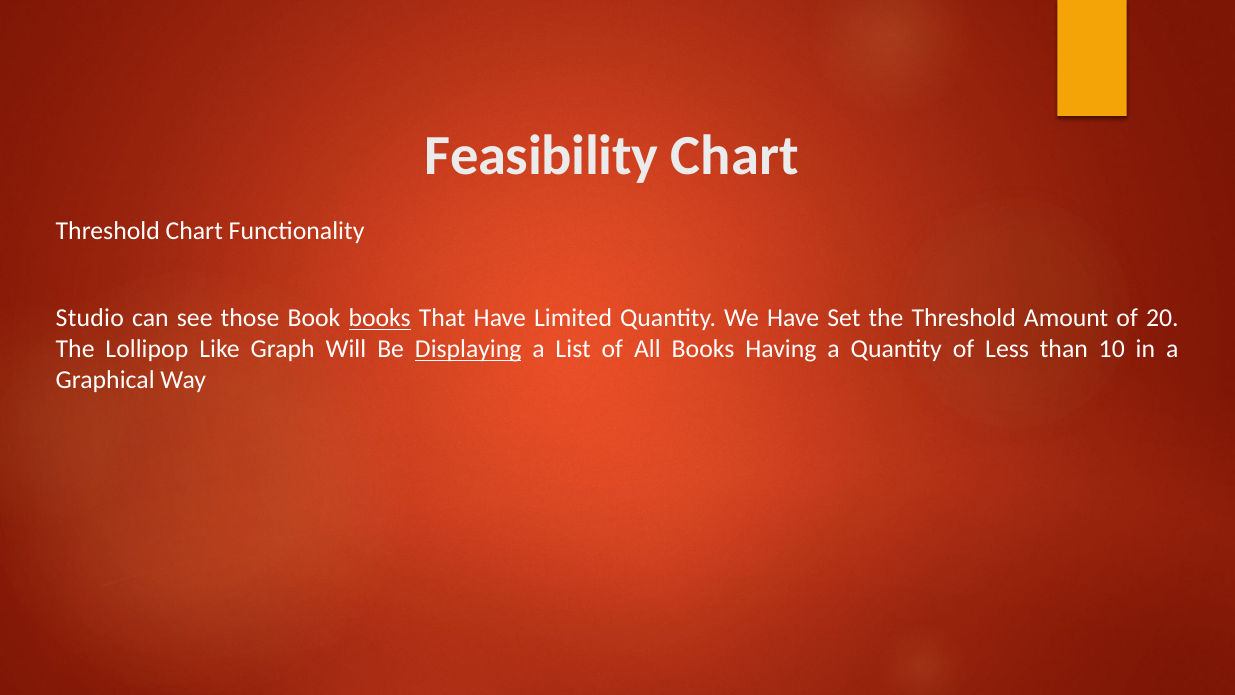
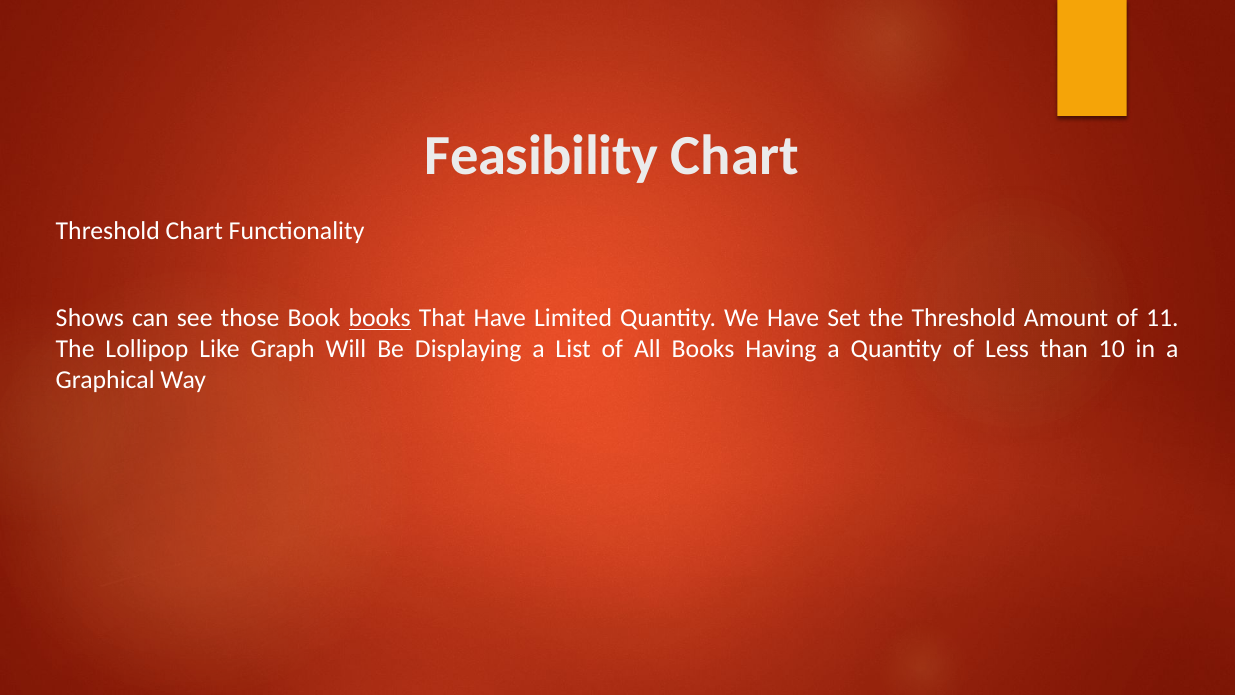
Studio: Studio -> Shows
20: 20 -> 11
Displaying underline: present -> none
